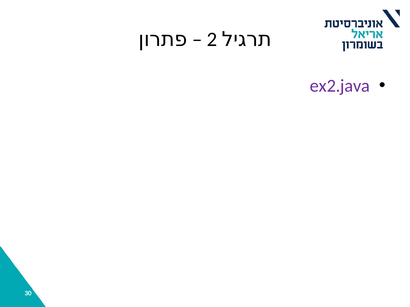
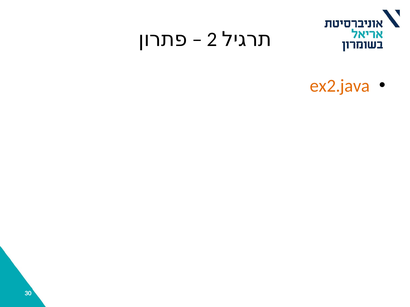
ex2.java colour: purple -> orange
